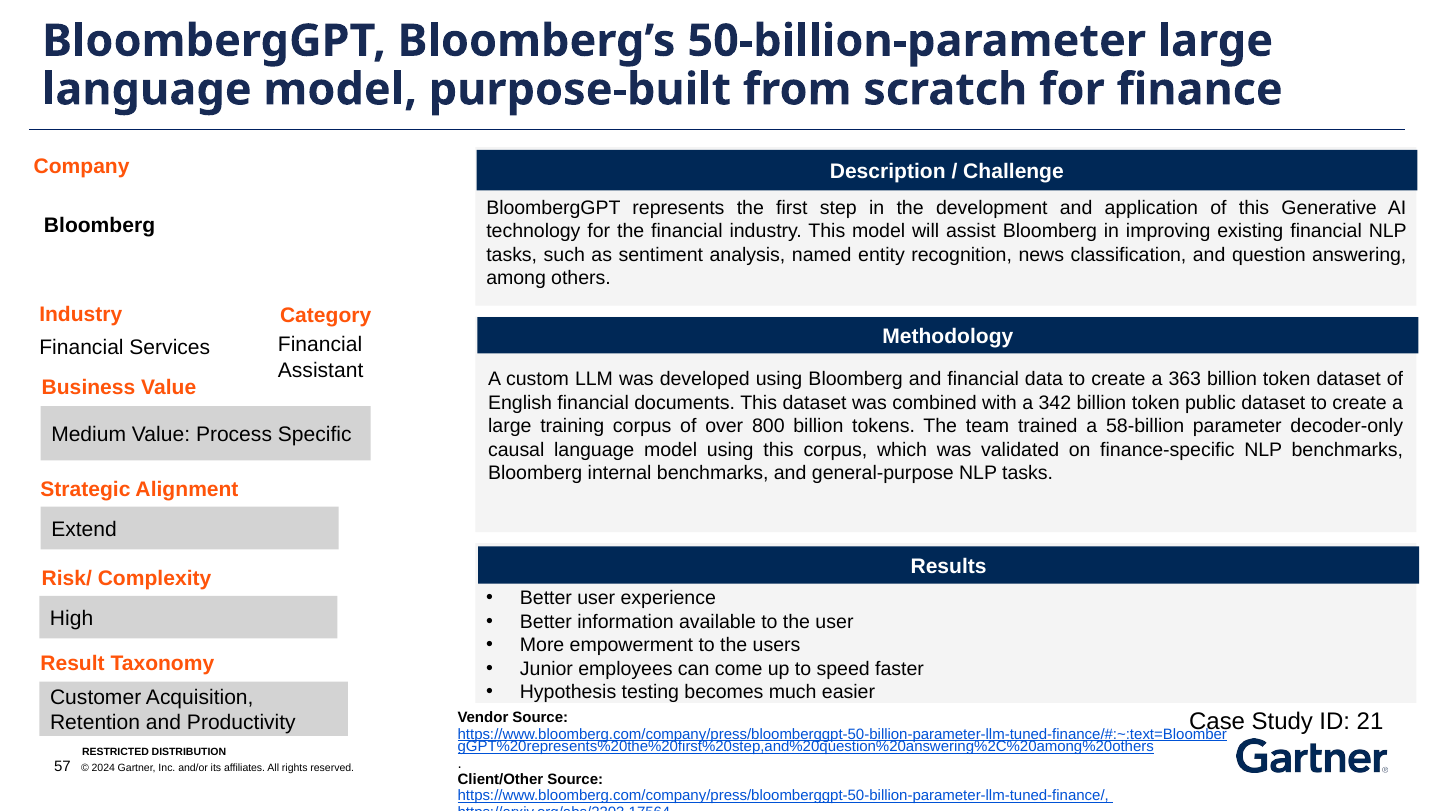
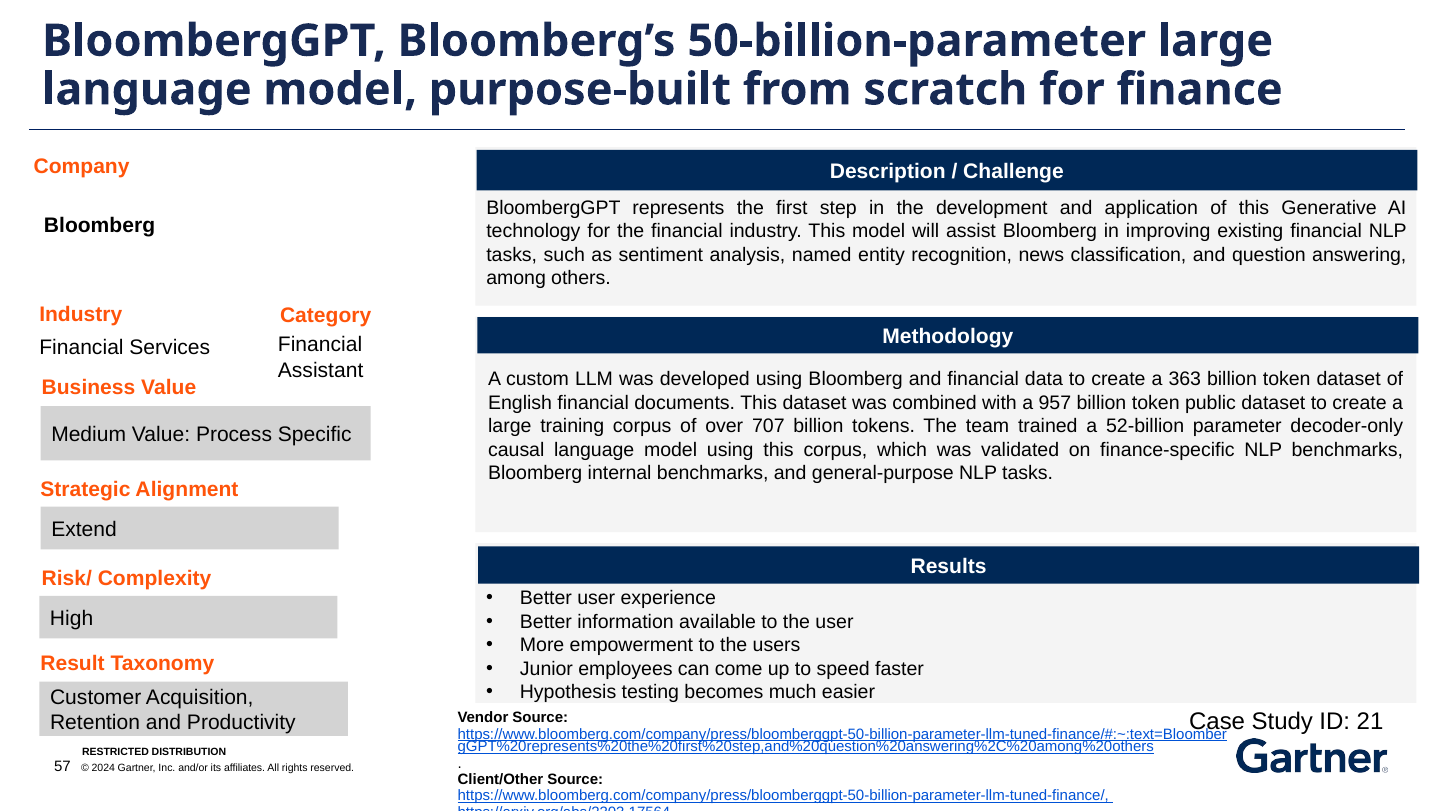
342: 342 -> 957
800: 800 -> 707
58-billion: 58-billion -> 52-billion
